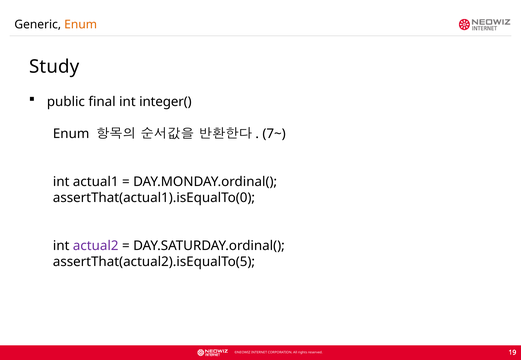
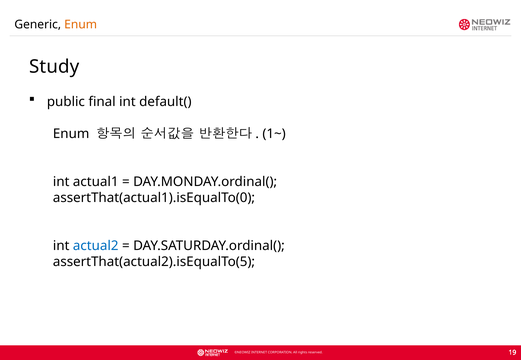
integer(: integer( -> default(
7~: 7~ -> 1~
actual2 colour: purple -> blue
